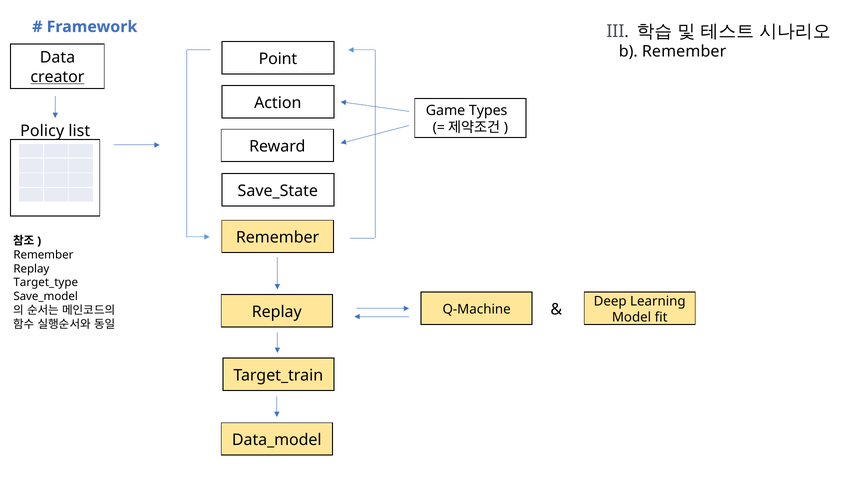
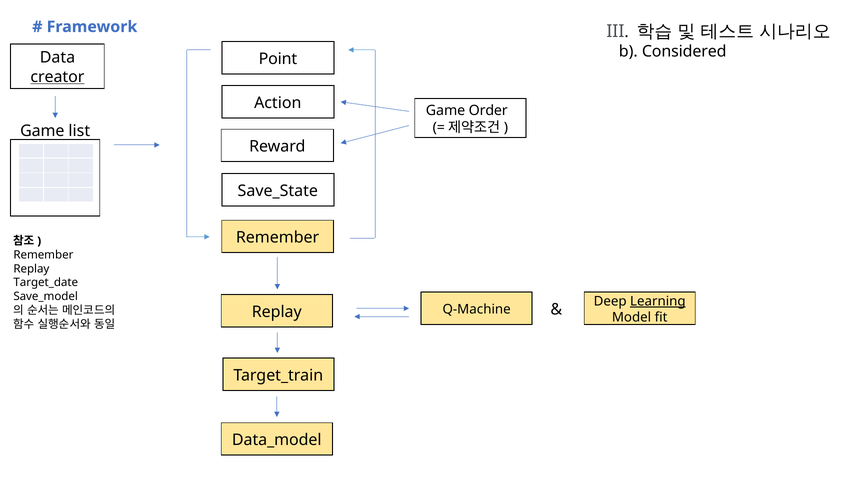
b Remember: Remember -> Considered
Types: Types -> Order
Policy at (42, 131): Policy -> Game
Target_type: Target_type -> Target_date
Learning underline: none -> present
